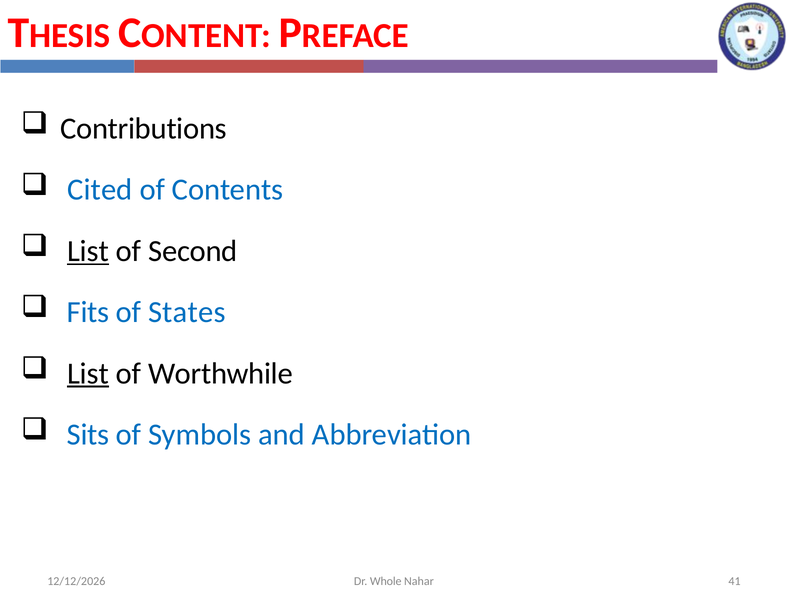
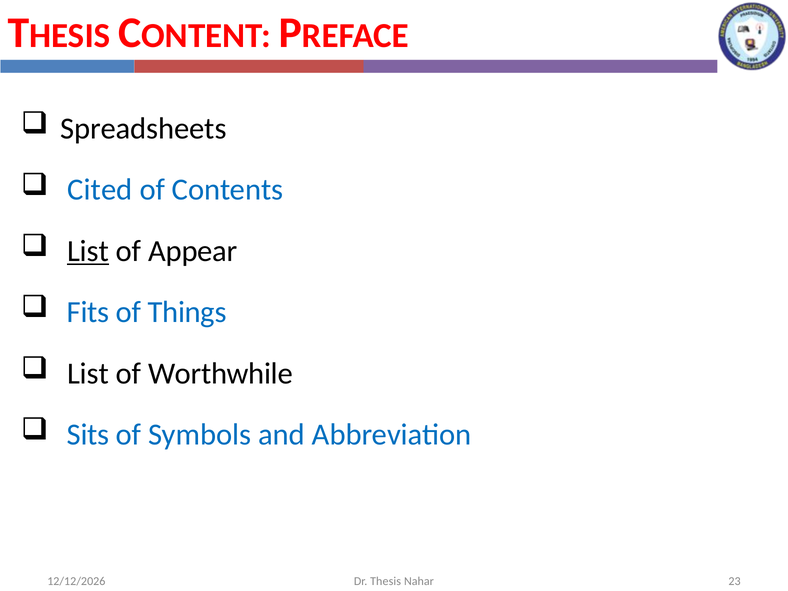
Contributions: Contributions -> Spreadsheets
Second: Second -> Appear
States: States -> Things
List at (88, 373) underline: present -> none
Whole: Whole -> Thesis
41: 41 -> 23
